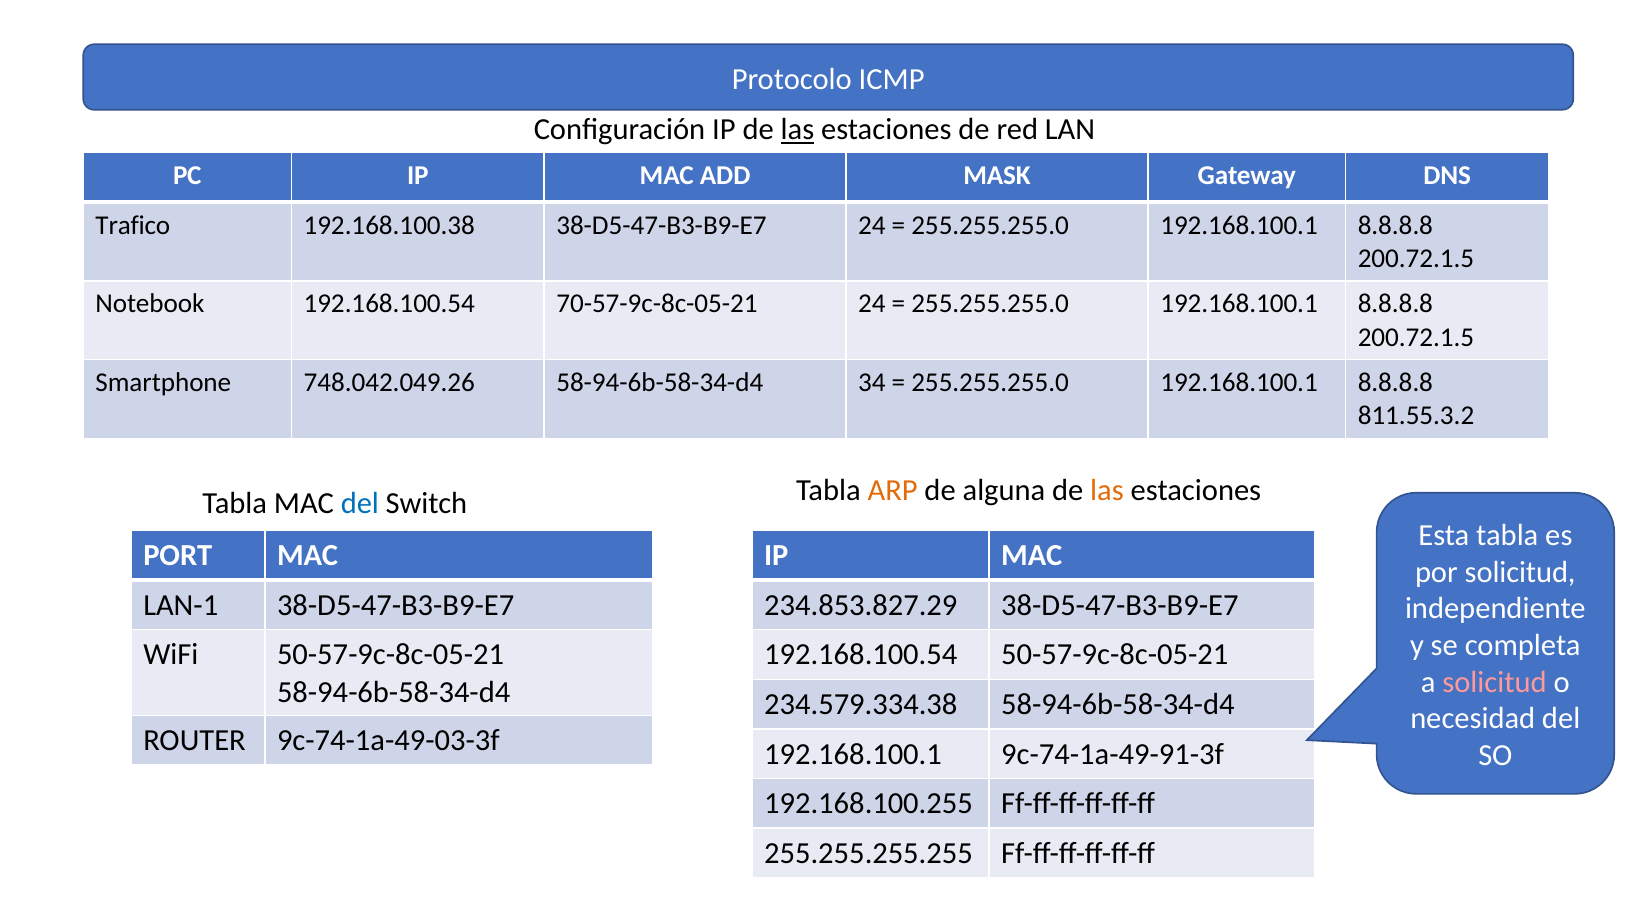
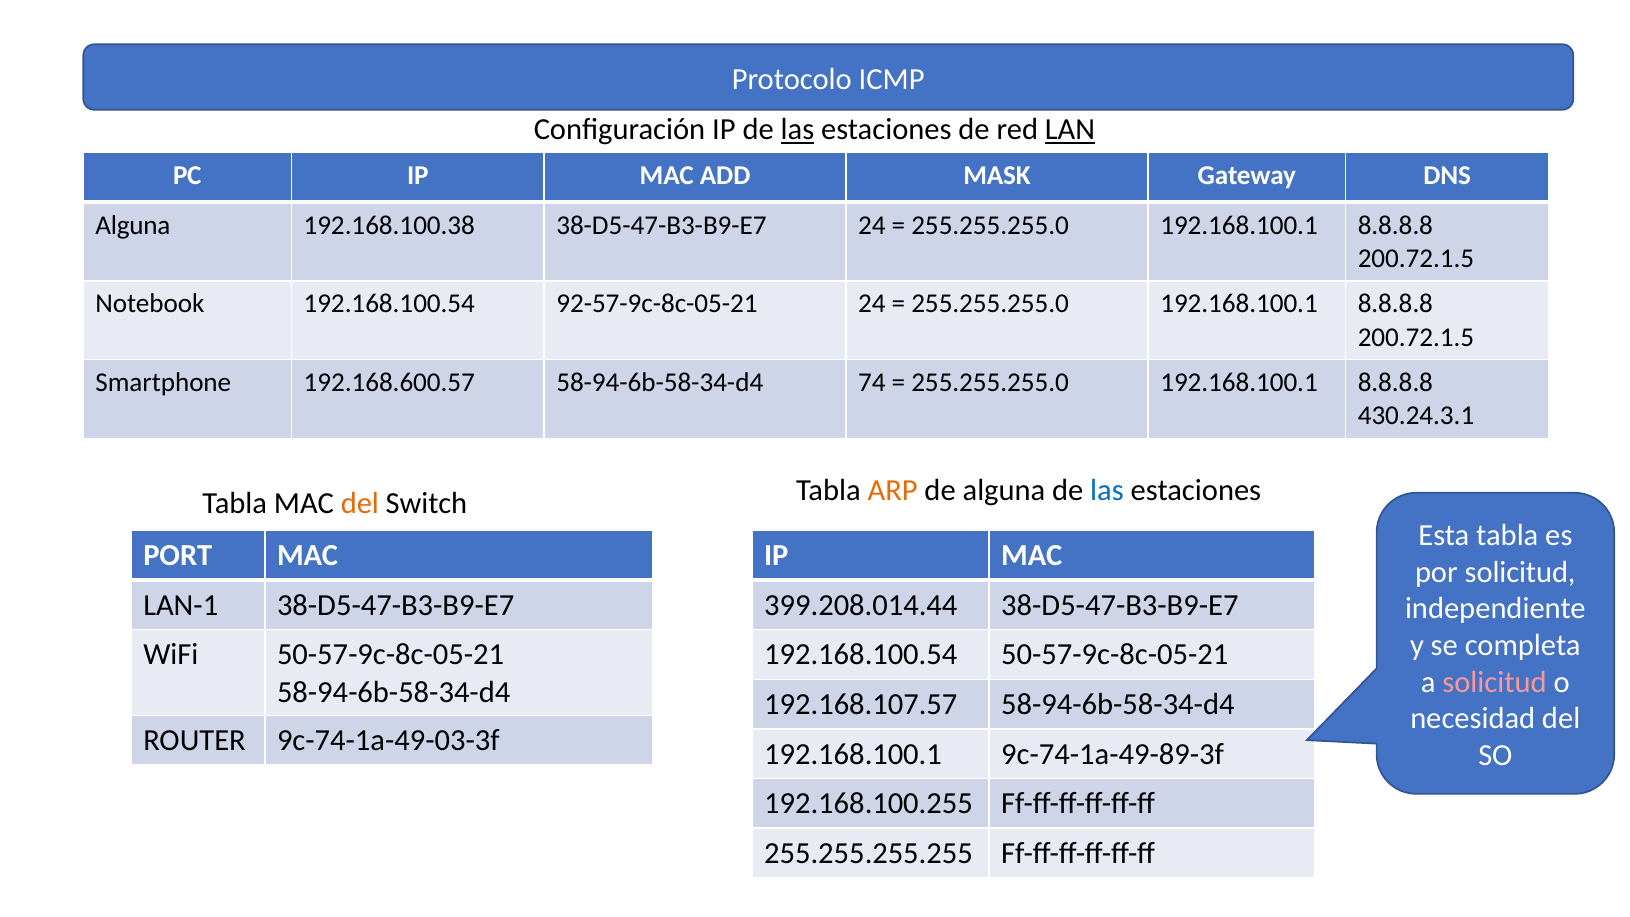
LAN underline: none -> present
Trafico at (133, 225): Trafico -> Alguna
70-57-9c-8c-05-21: 70-57-9c-8c-05-21 -> 92-57-9c-8c-05-21
748.042.049.26: 748.042.049.26 -> 192.168.600.57
34: 34 -> 74
811.55.3.2: 811.55.3.2 -> 430.24.3.1
las at (1107, 490) colour: orange -> blue
del at (360, 504) colour: blue -> orange
234.853.827.29: 234.853.827.29 -> 399.208.014.44
234.579.334.38: 234.579.334.38 -> 192.168.107.57
9c-74-1a-49-91-3f: 9c-74-1a-49-91-3f -> 9c-74-1a-49-89-3f
